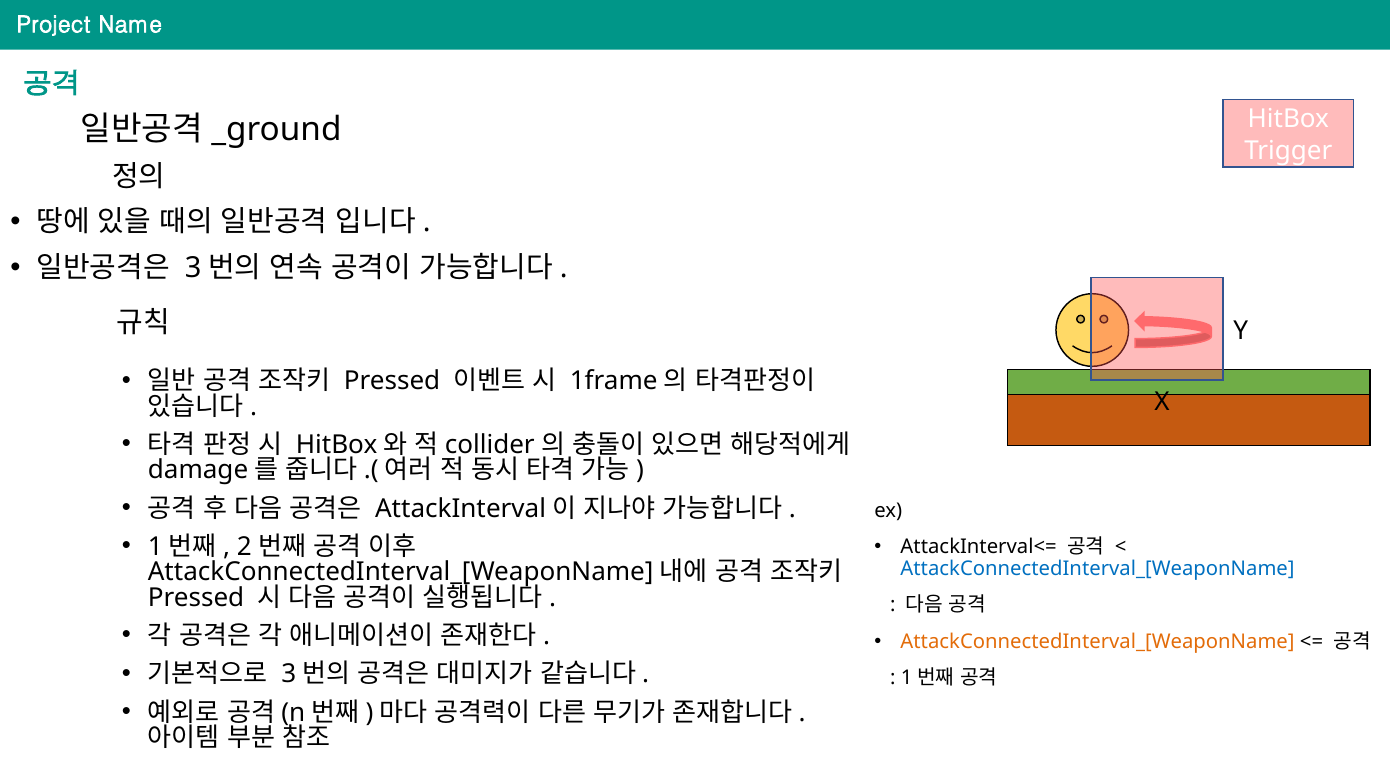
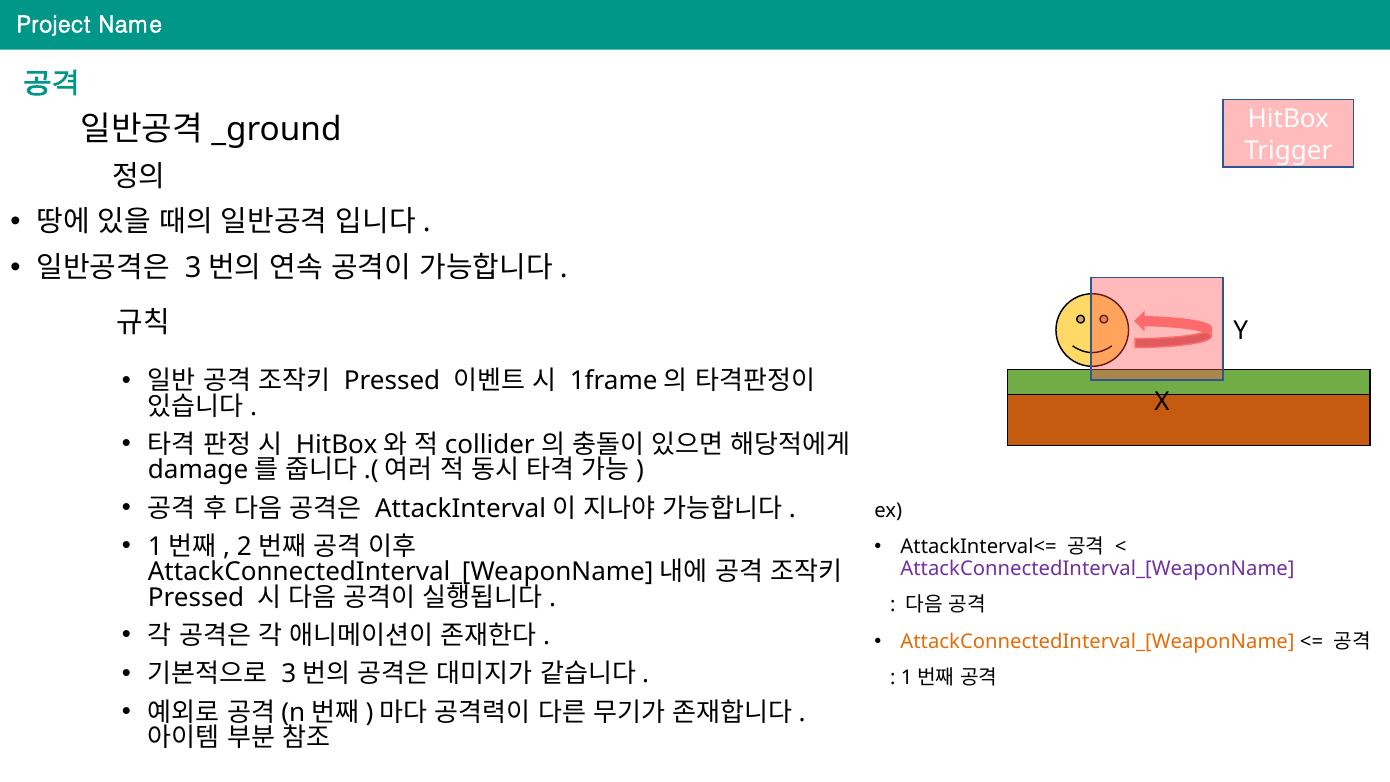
AttackConnectedInterval_[WeaponName at (1098, 569) colour: blue -> purple
